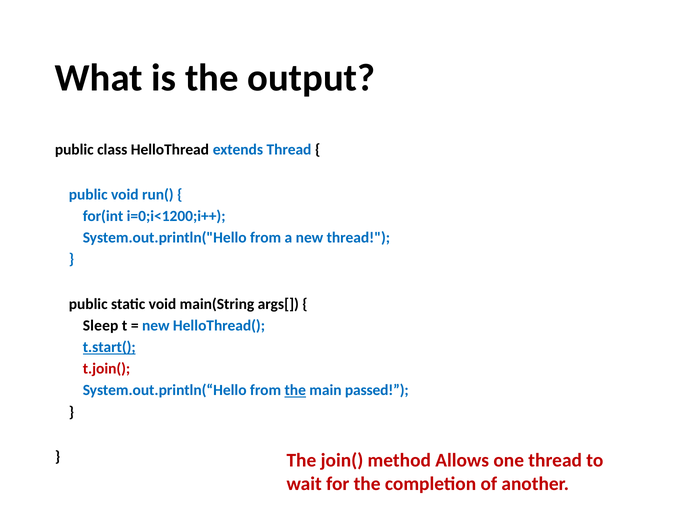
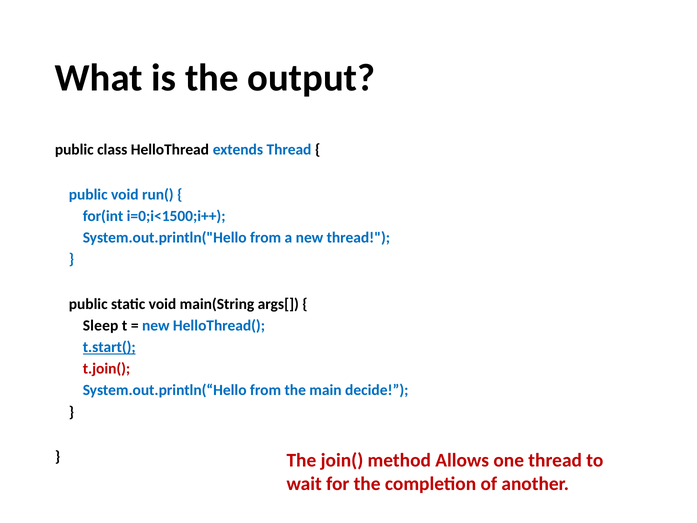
i=0;i<1200;i++: i=0;i<1200;i++ -> i=0;i<1500;i++
the at (295, 390) underline: present -> none
passed: passed -> decide
